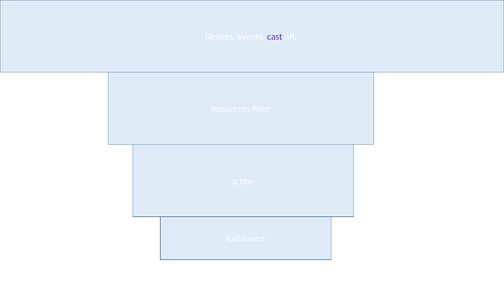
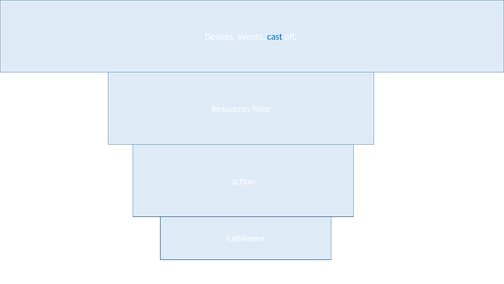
cast colour: purple -> blue
